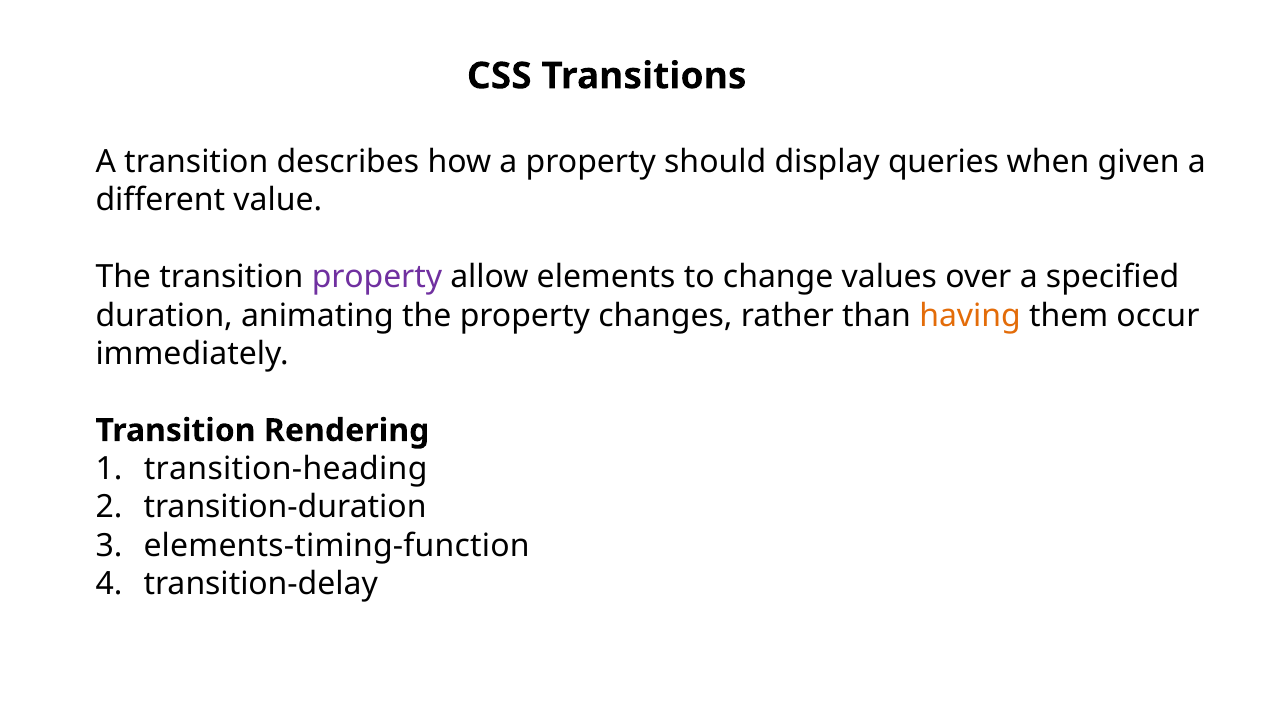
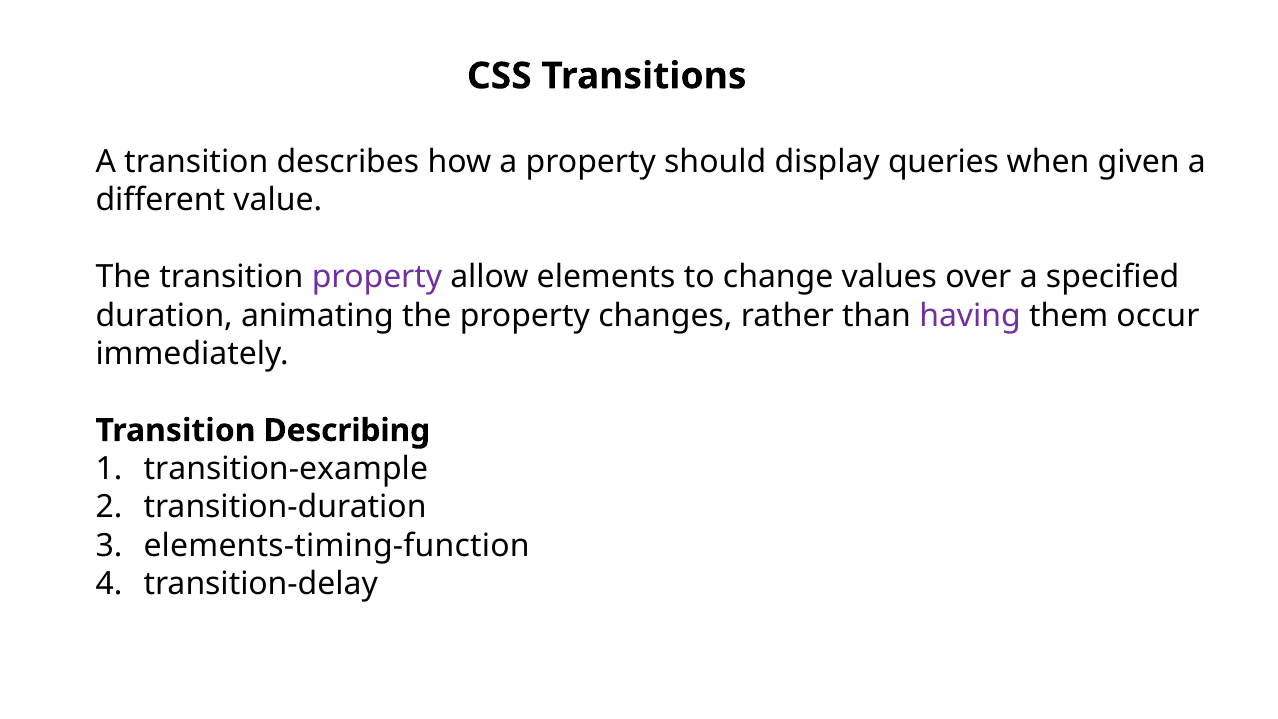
having colour: orange -> purple
Rendering: Rendering -> Describing
transition-heading: transition-heading -> transition-example
